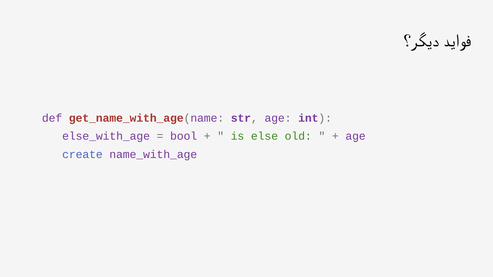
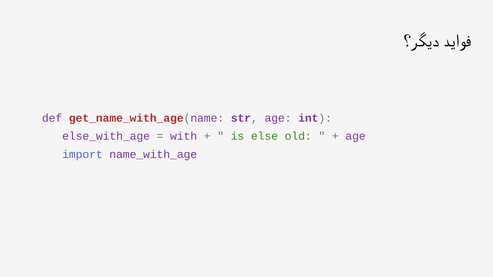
bool: bool -> with
create: create -> import
